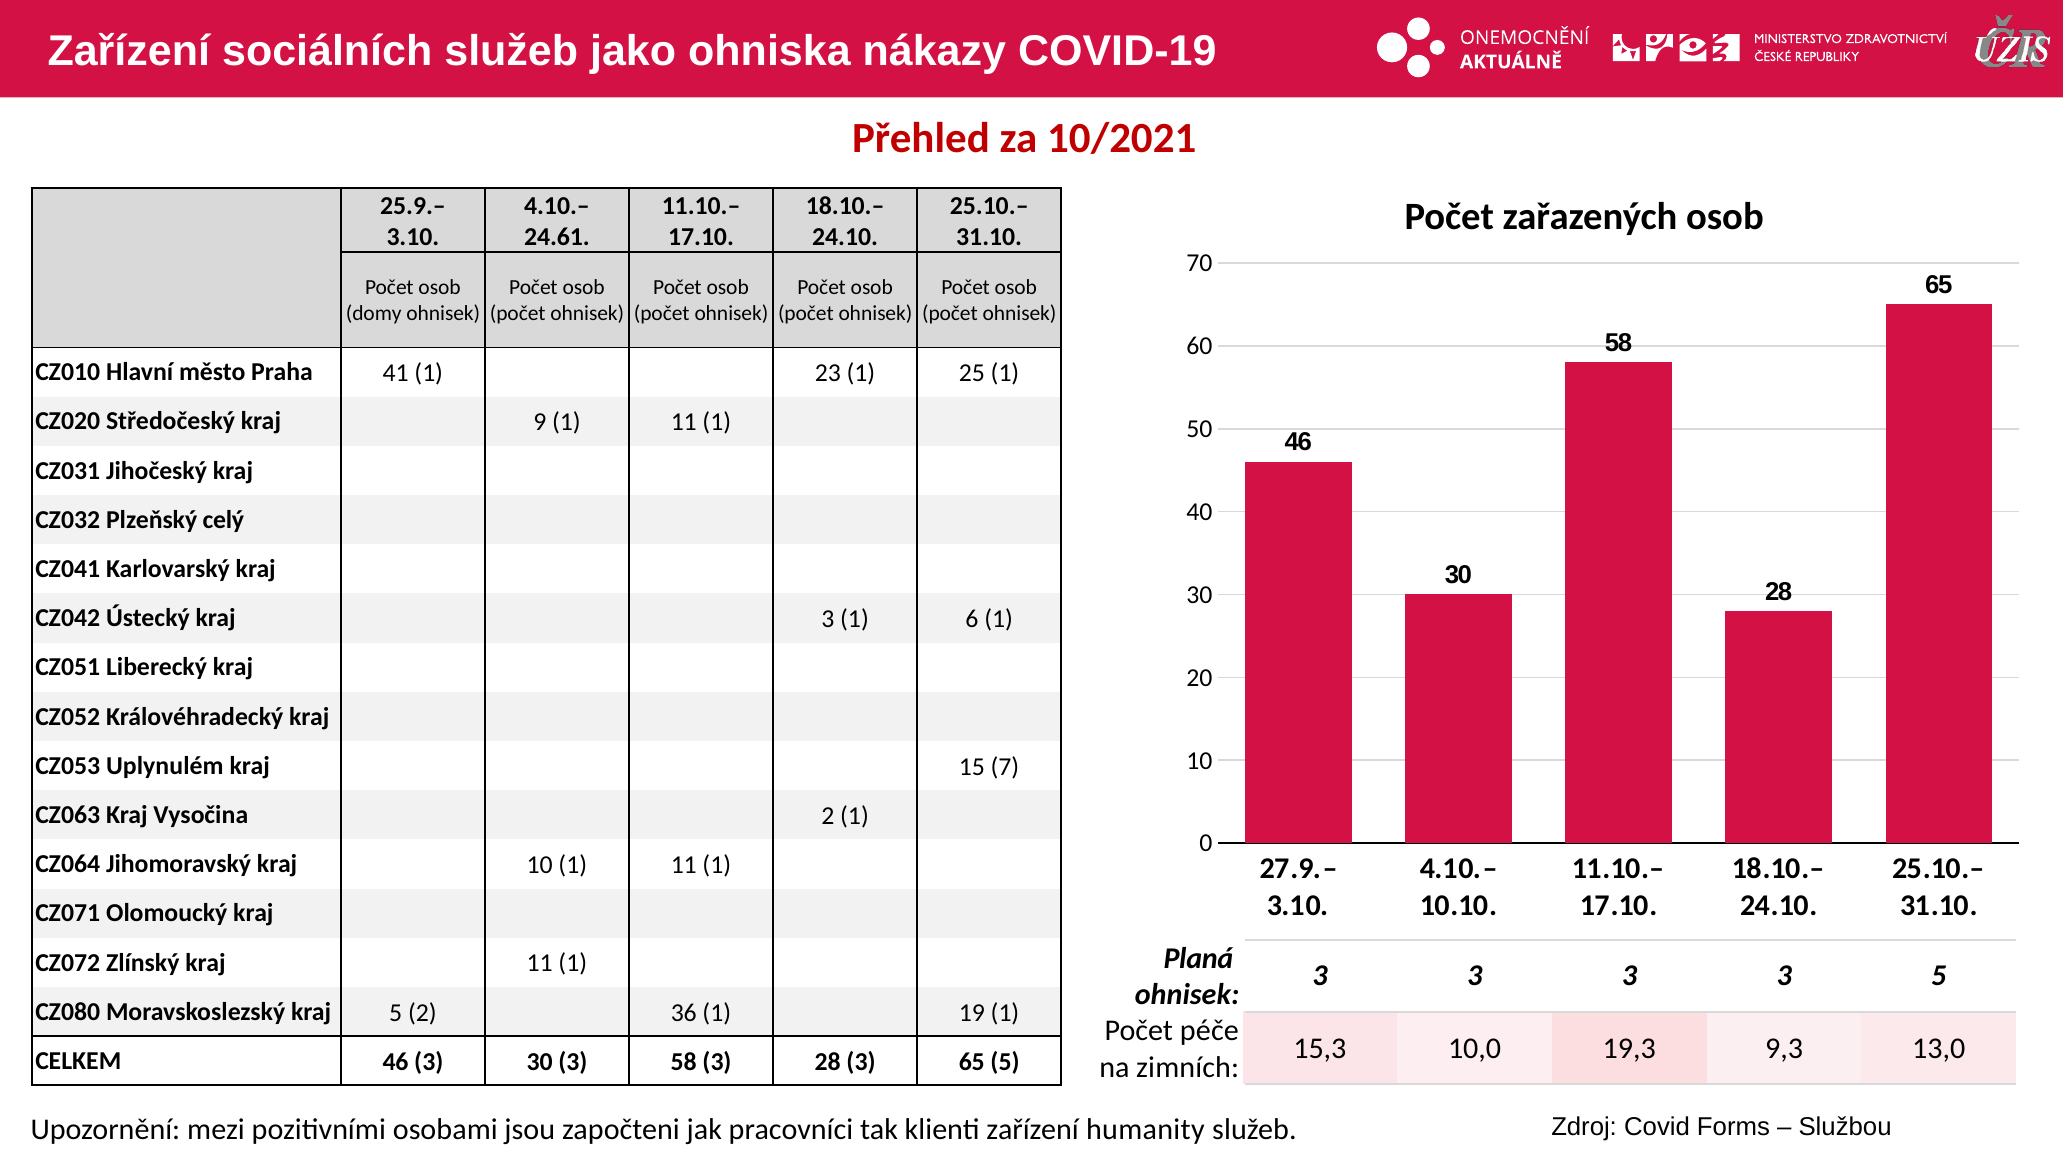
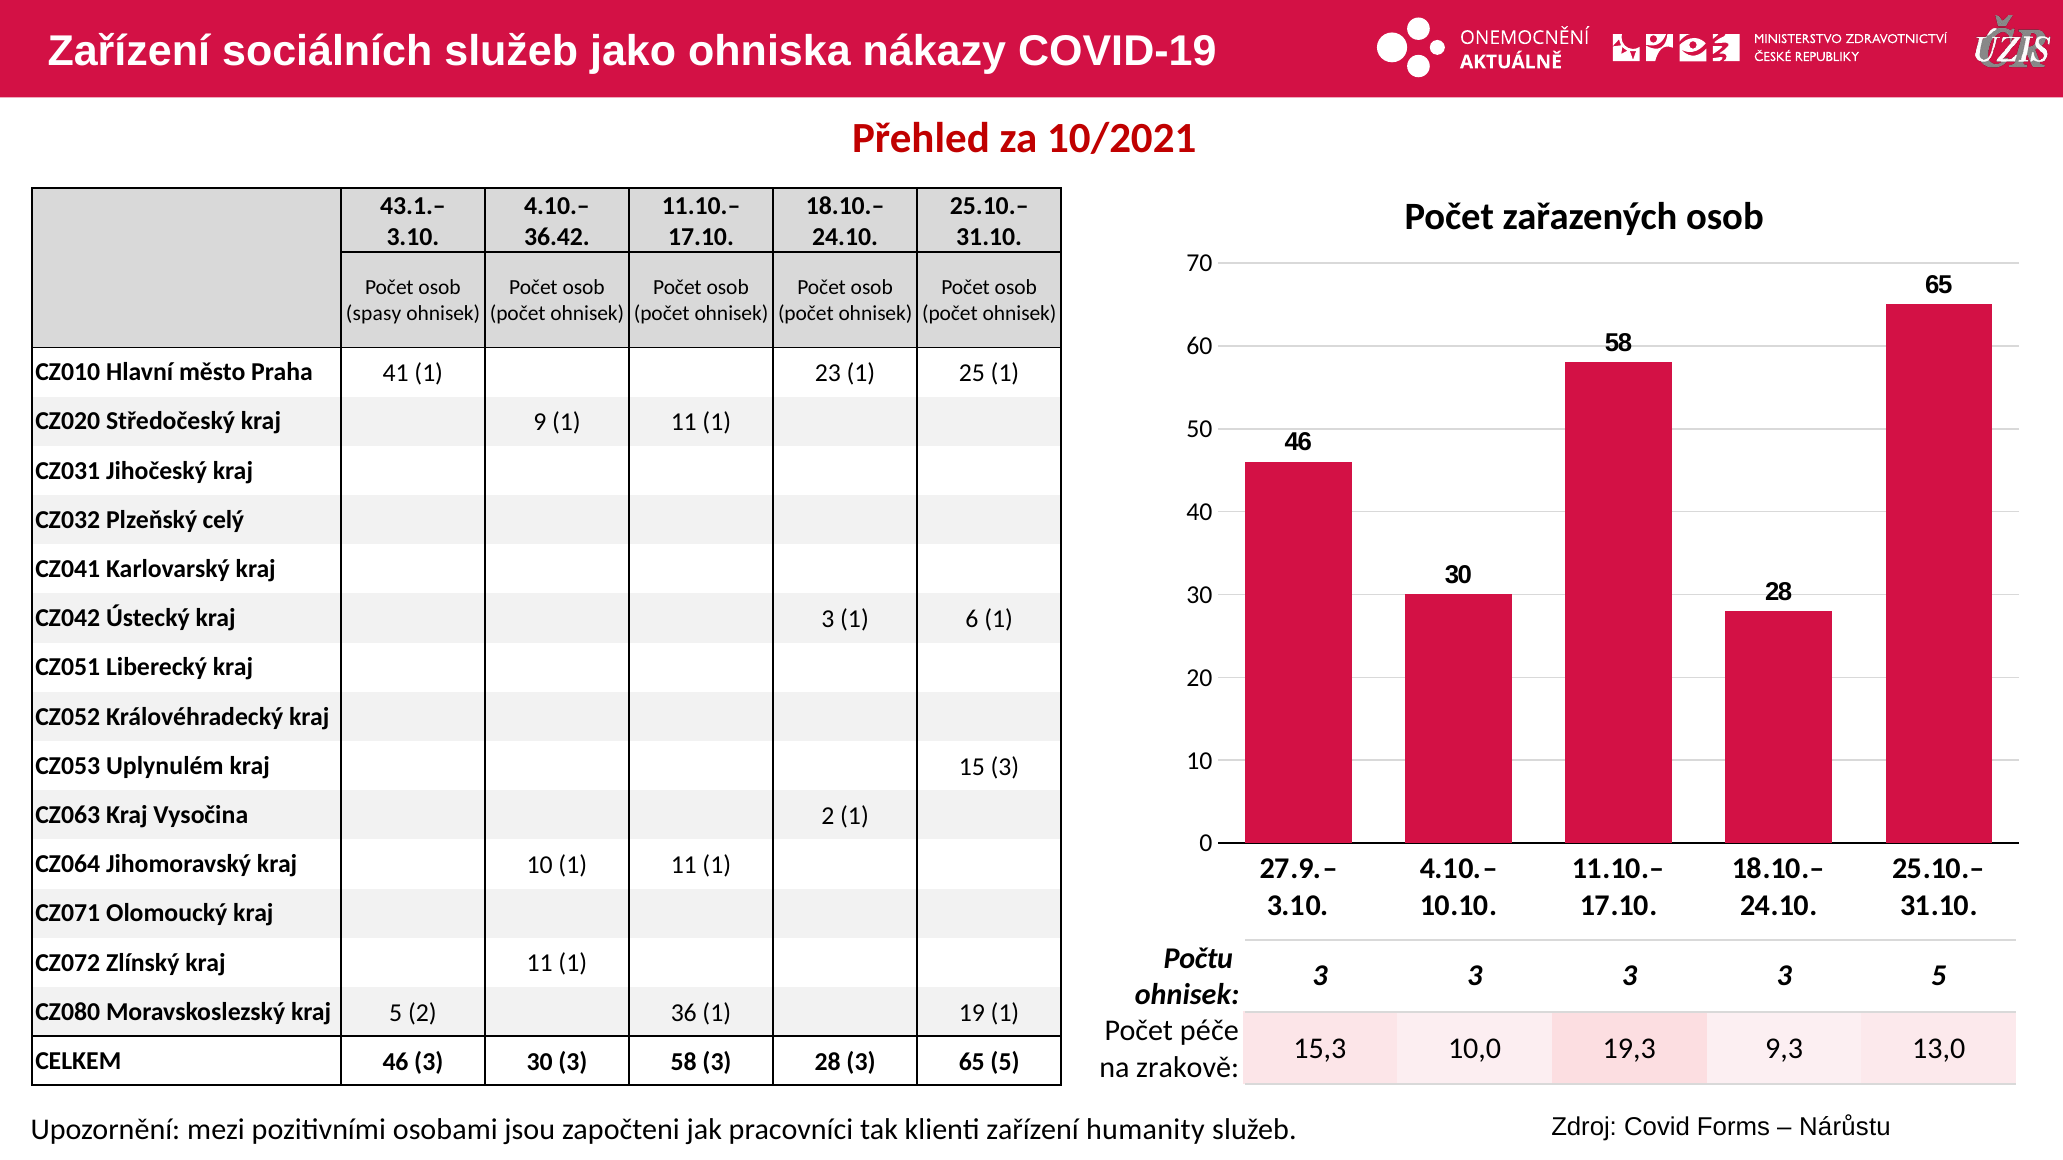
25.9.–: 25.9.– -> 43.1.–
24.61: 24.61 -> 36.42
domy: domy -> spasy
15 7: 7 -> 3
Planá: Planá -> Počtu
zimních: zimních -> zrakově
Službou: Službou -> Nárůstu
